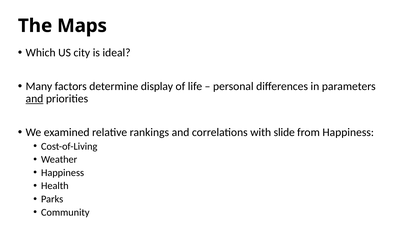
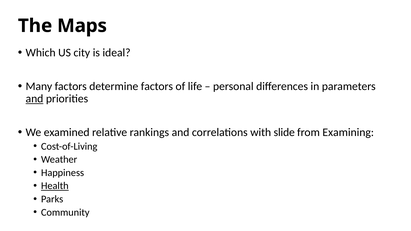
determine display: display -> factors
from Happiness: Happiness -> Examining
Health underline: none -> present
